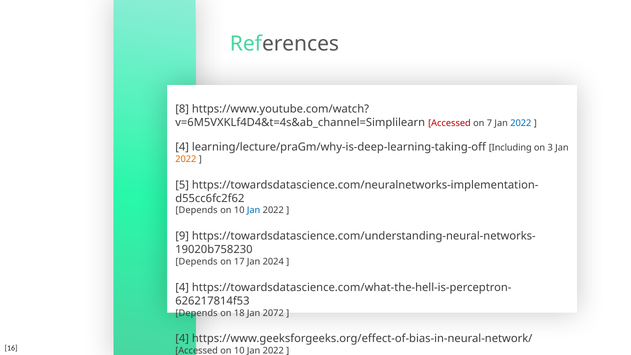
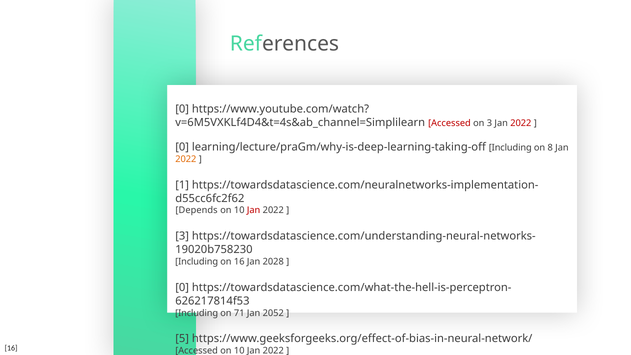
8 at (182, 109): 8 -> 0
on 7: 7 -> 3
2022 at (521, 123) colour: blue -> red
4 at (182, 147): 4 -> 0
3: 3 -> 8
5: 5 -> 1
Jan at (254, 210) colour: blue -> red
9 at (182, 236): 9 -> 3
Depends at (197, 262): Depends -> Including
on 17: 17 -> 16
2024: 2024 -> 2028
4 at (182, 287): 4 -> 0
Depends at (197, 313): Depends -> Including
18: 18 -> 71
2072: 2072 -> 2052
4 at (182, 339): 4 -> 5
